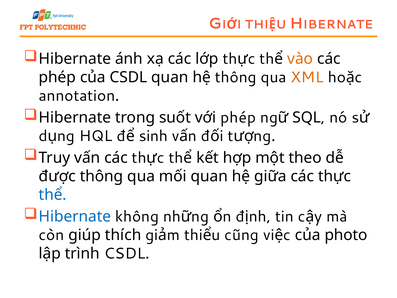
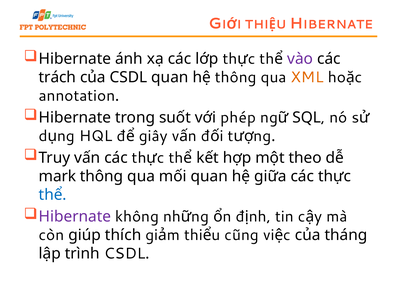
vào colour: orange -> purple
phép at (57, 77): phép -> trách
sinh: sinh -> giây
được: được -> mark
Hibernate at (75, 216) colour: blue -> purple
photo: photo -> tháng
